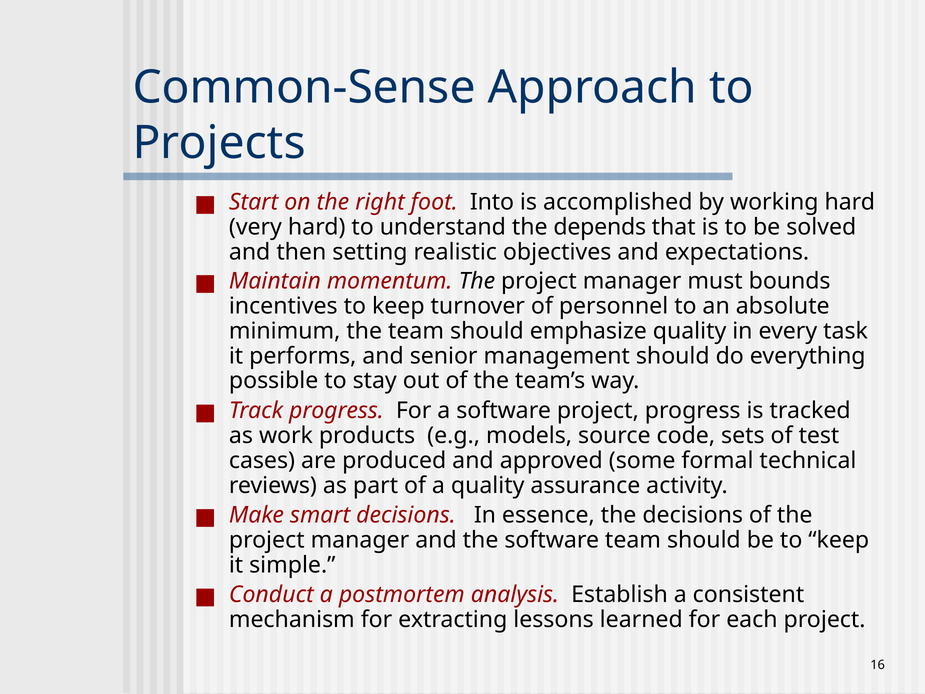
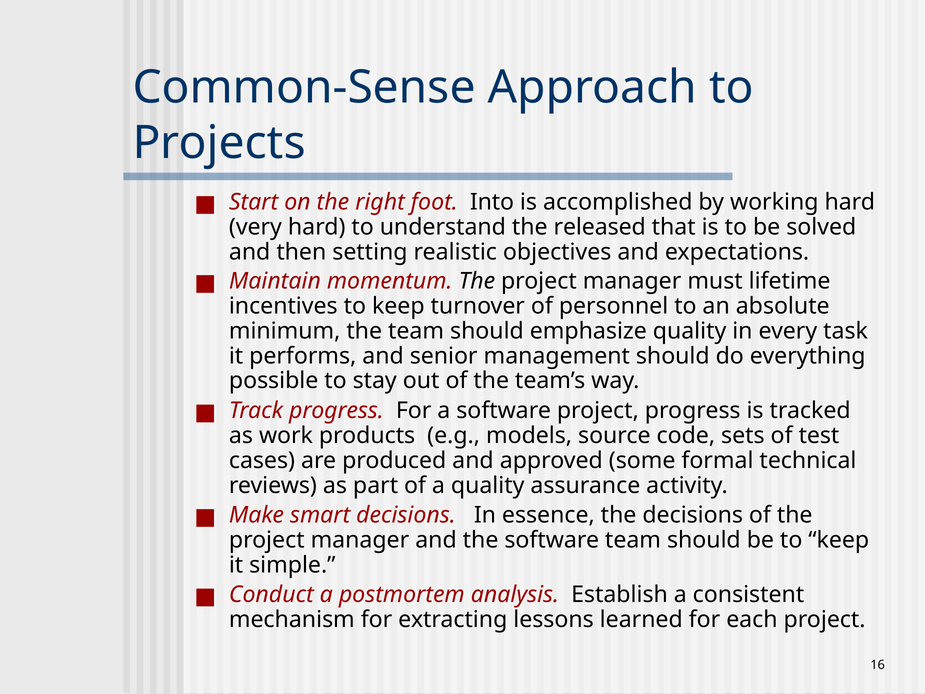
depends: depends -> released
bounds: bounds -> lifetime
